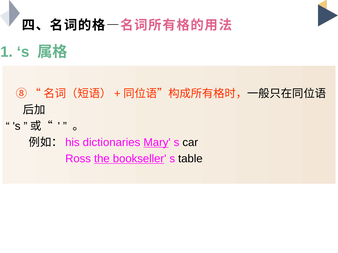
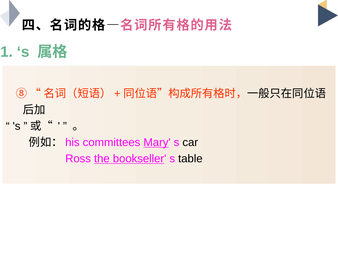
dictionaries: dictionaries -> committees
